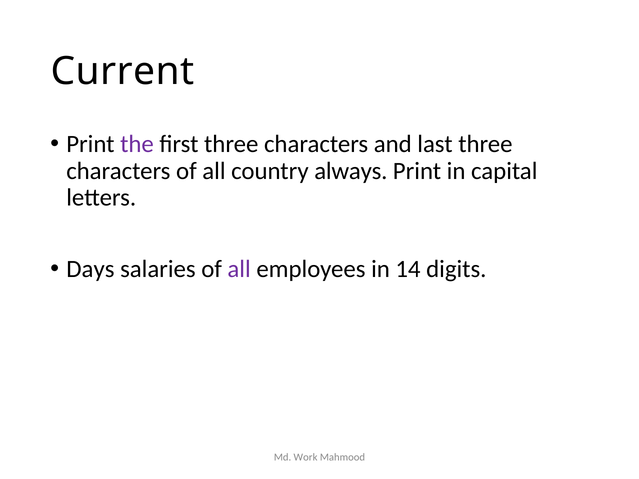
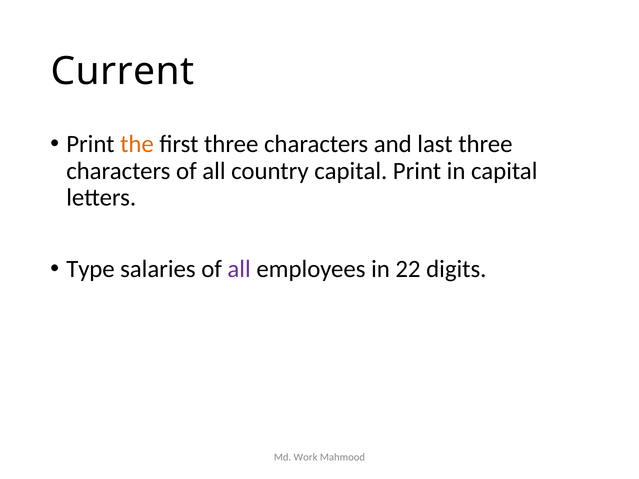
the colour: purple -> orange
country always: always -> capital
Days: Days -> Type
14: 14 -> 22
